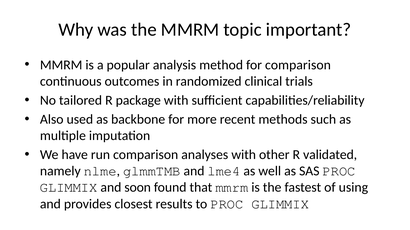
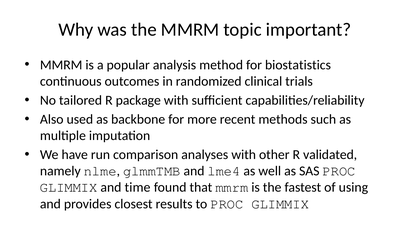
for comparison: comparison -> biostatistics
soon: soon -> time
